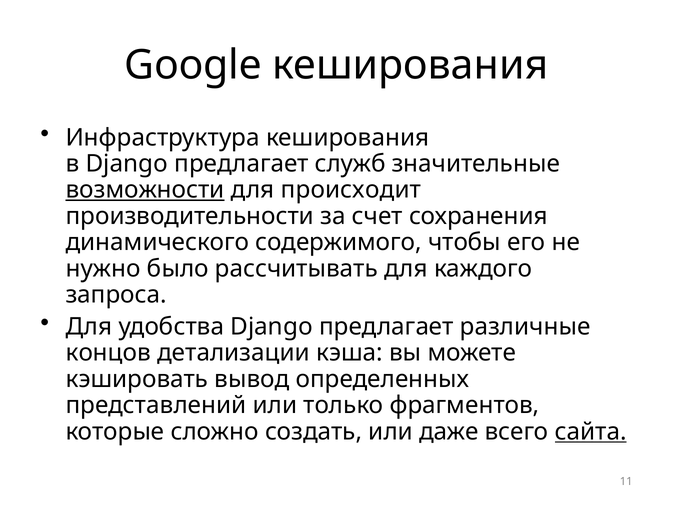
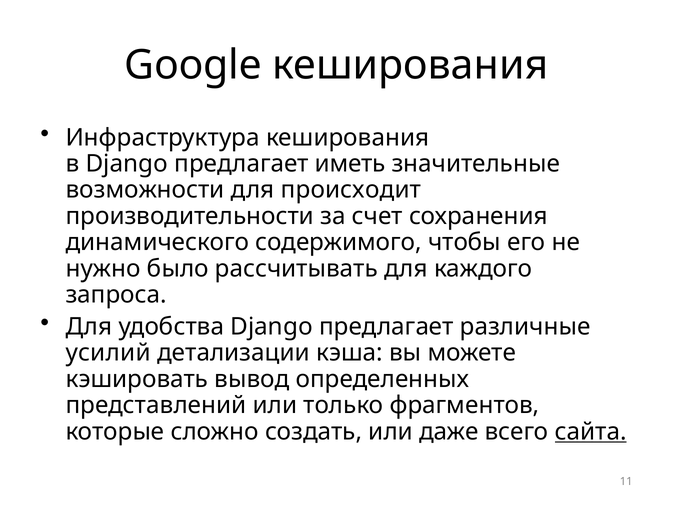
служб: служб -> иметь
возможности underline: present -> none
концов: концов -> усилий
